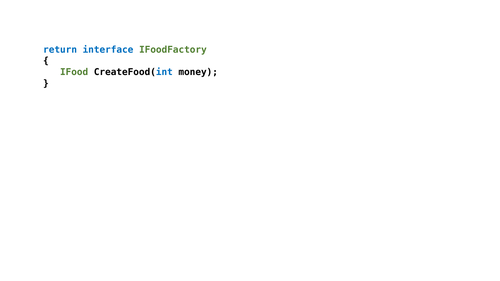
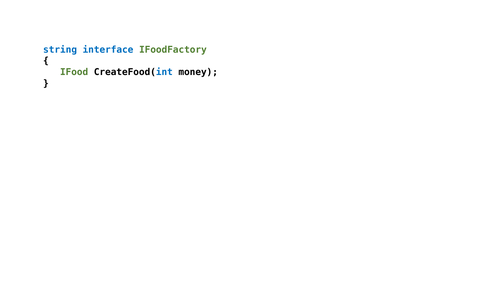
return: return -> string
